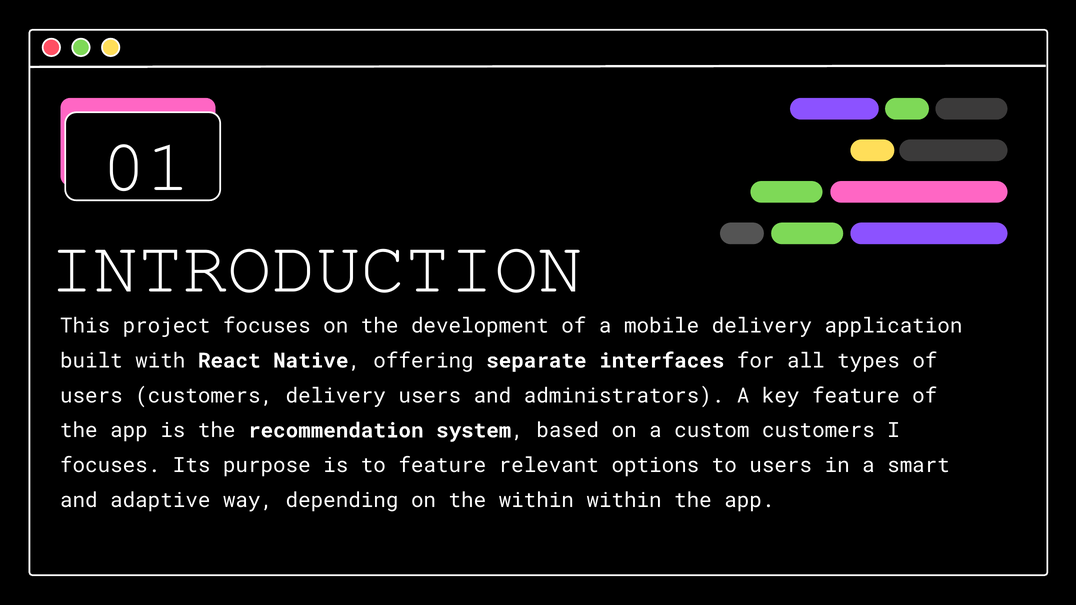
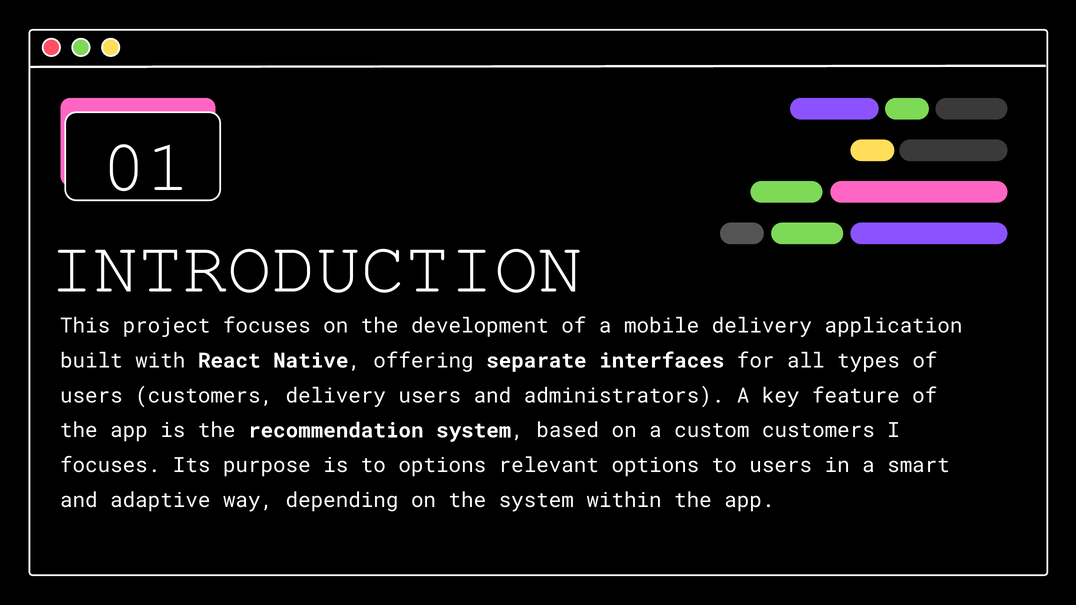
to feature: feature -> options
the within: within -> system
